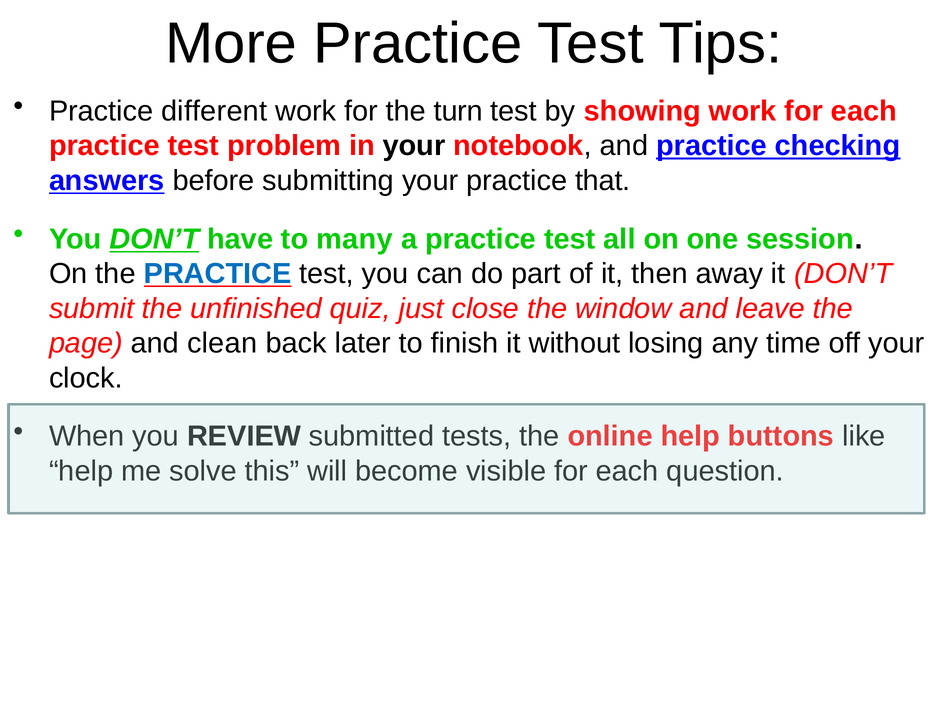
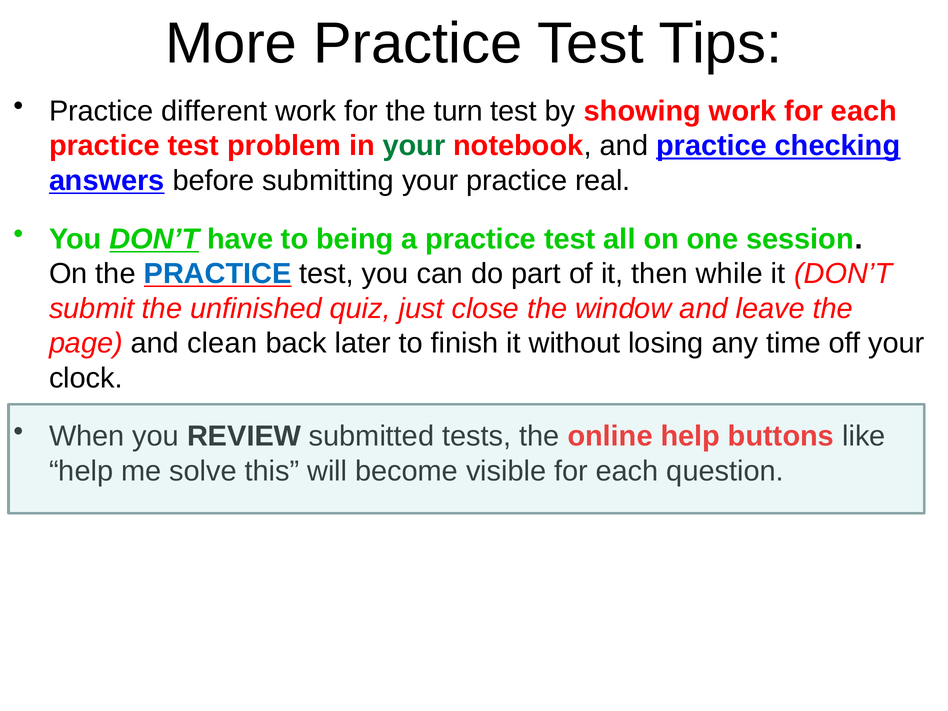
your at (414, 146) colour: black -> green
that: that -> real
many: many -> being
away: away -> while
